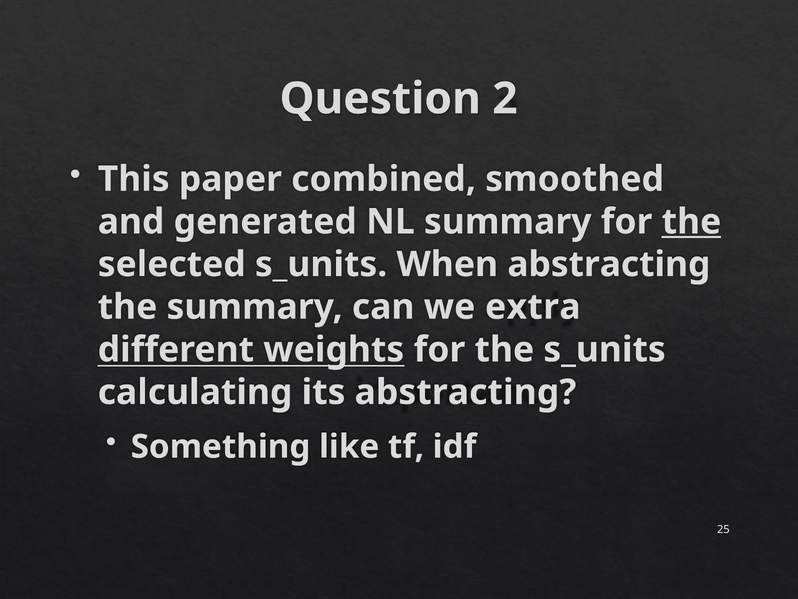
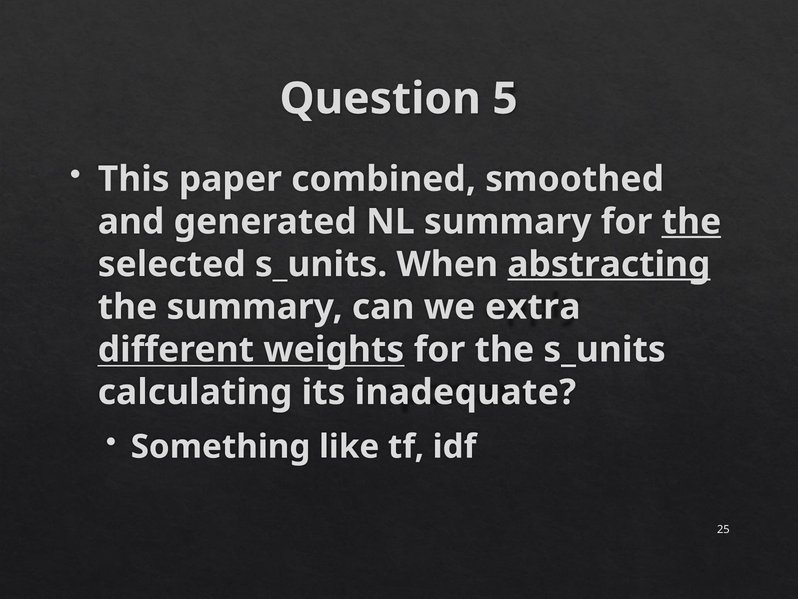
2: 2 -> 5
abstracting at (609, 264) underline: none -> present
its abstracting: abstracting -> inadequate
